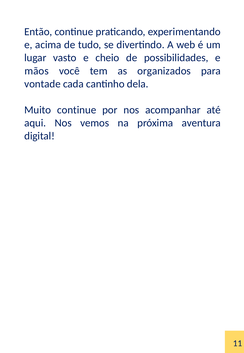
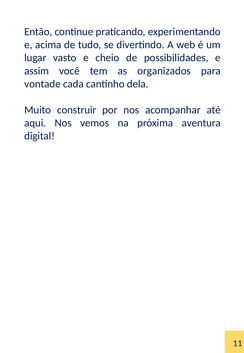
mãos: mãos -> assim
Muito continue: continue -> construir
